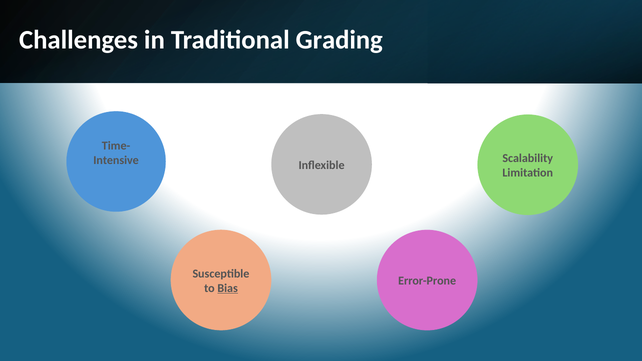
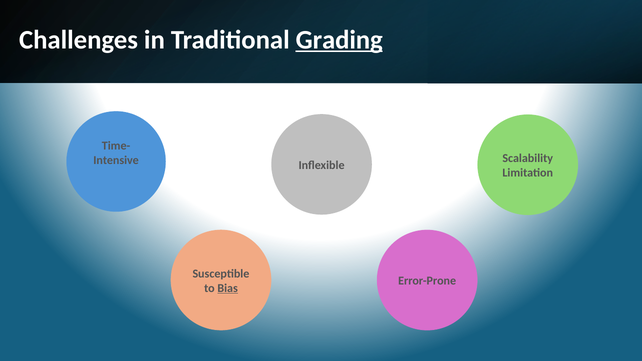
Grading underline: none -> present
